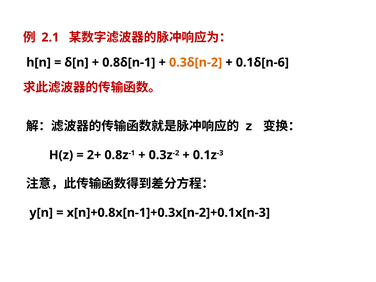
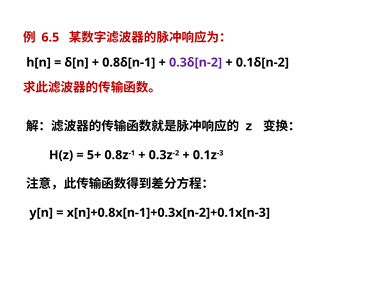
2.1: 2.1 -> 6.5
0.3δ[n-2 colour: orange -> purple
0.1δ[n-6: 0.1δ[n-6 -> 0.1δ[n-2
2+: 2+ -> 5+
